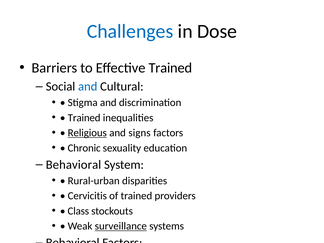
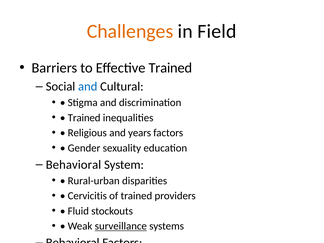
Challenges colour: blue -> orange
Dose: Dose -> Field
Religious underline: present -> none
signs: signs -> years
Chronic: Chronic -> Gender
Class: Class -> Fluid
